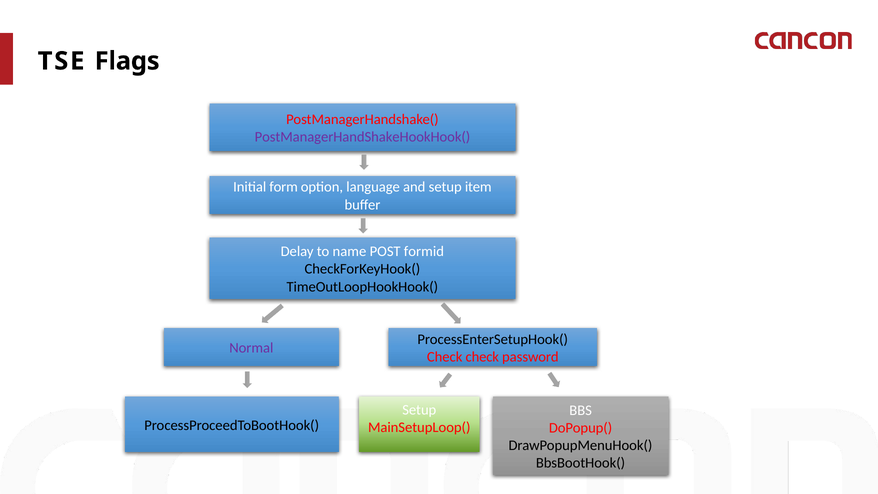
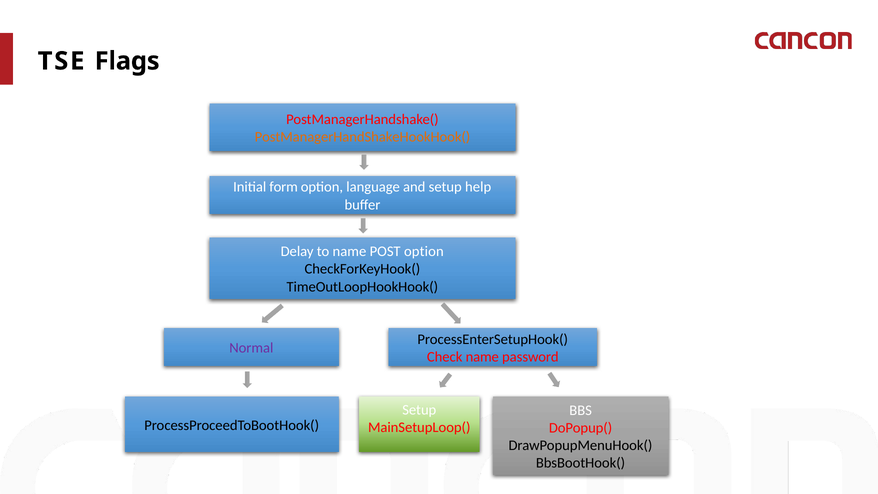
PostManagerHandShakeHookHook( colour: purple -> orange
item: item -> help
POST formid: formid -> option
Check check: check -> name
